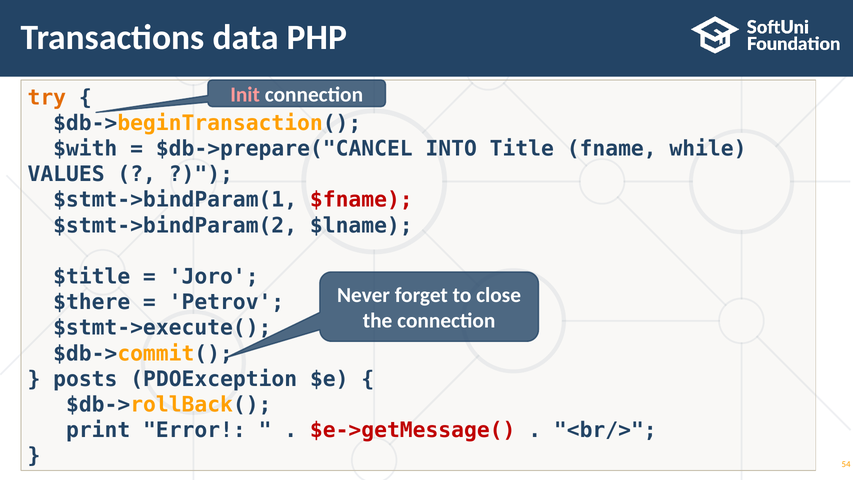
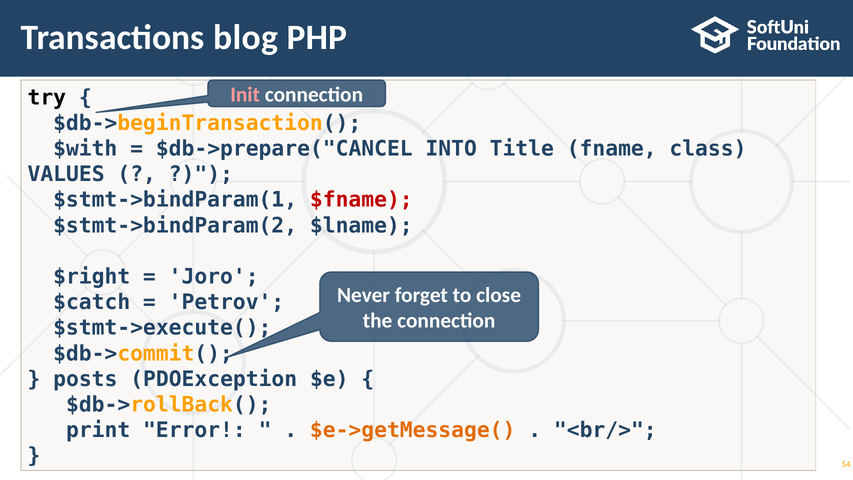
data: data -> blog
try colour: orange -> black
while: while -> class
$title: $title -> $right
$there: $there -> $catch
$e->getMessage( colour: red -> orange
